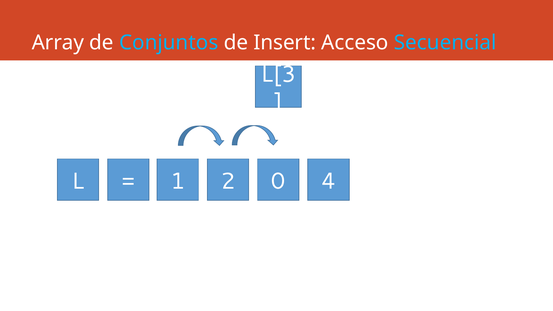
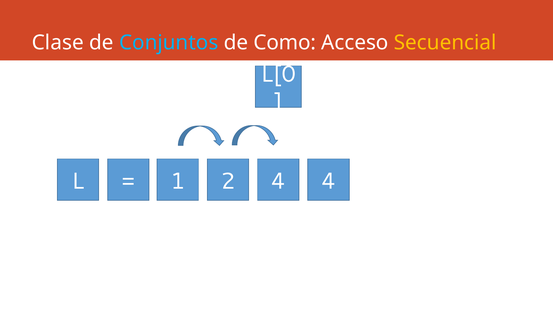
Array: Array -> Clase
Insert: Insert -> Como
Secuencial colour: light blue -> yellow
L[3: L[3 -> L[0
2 0: 0 -> 4
